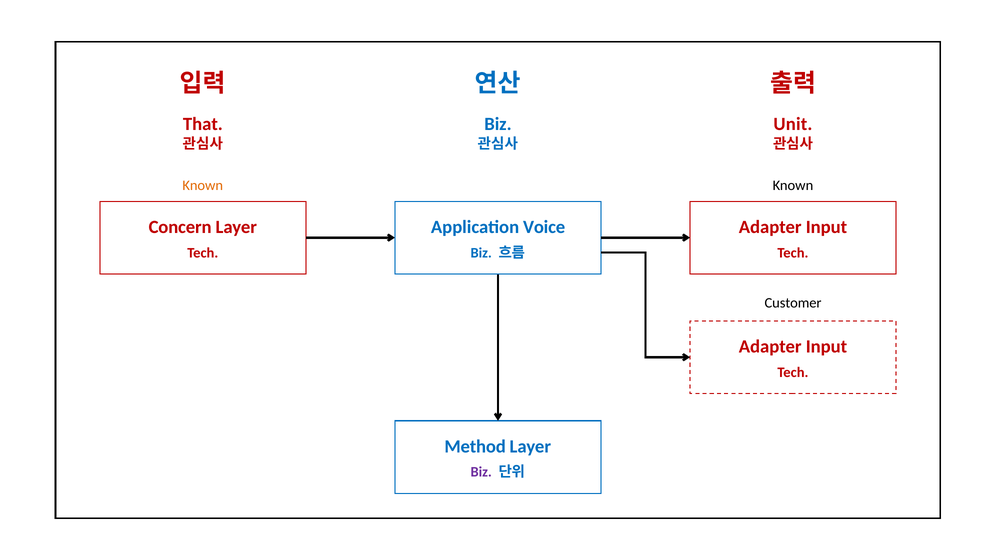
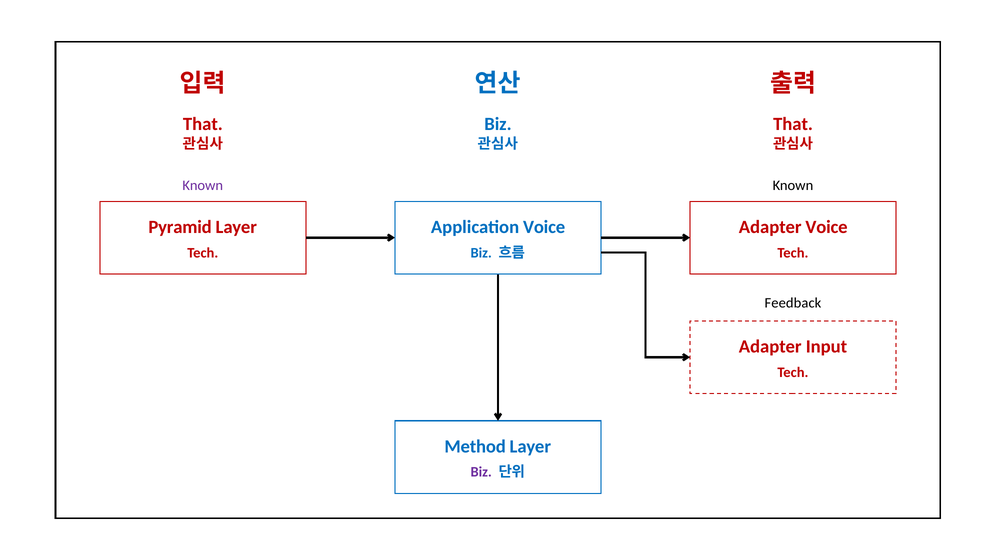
Unit at (793, 124): Unit -> That
Known at (203, 186) colour: orange -> purple
Concern: Concern -> Pyramid
Input at (826, 227): Input -> Voice
Customer: Customer -> Feedback
